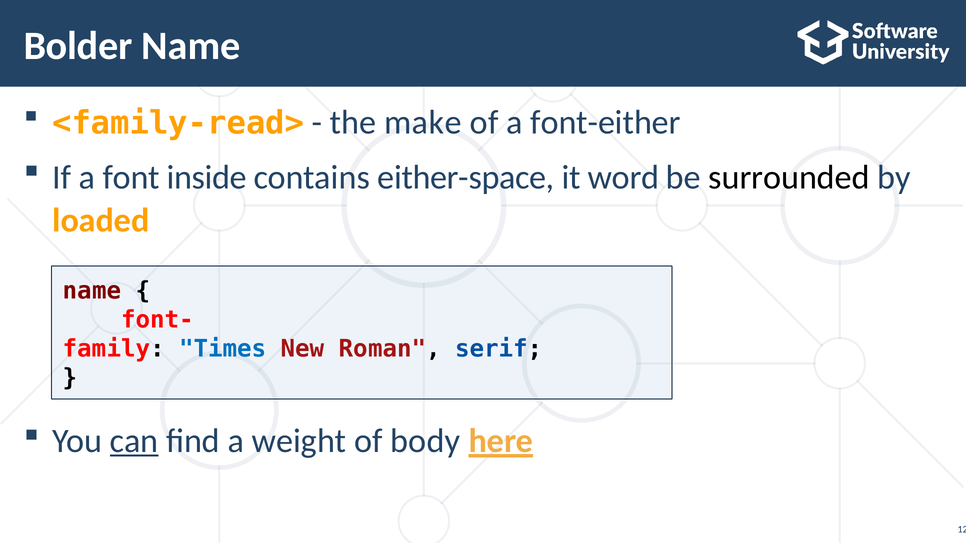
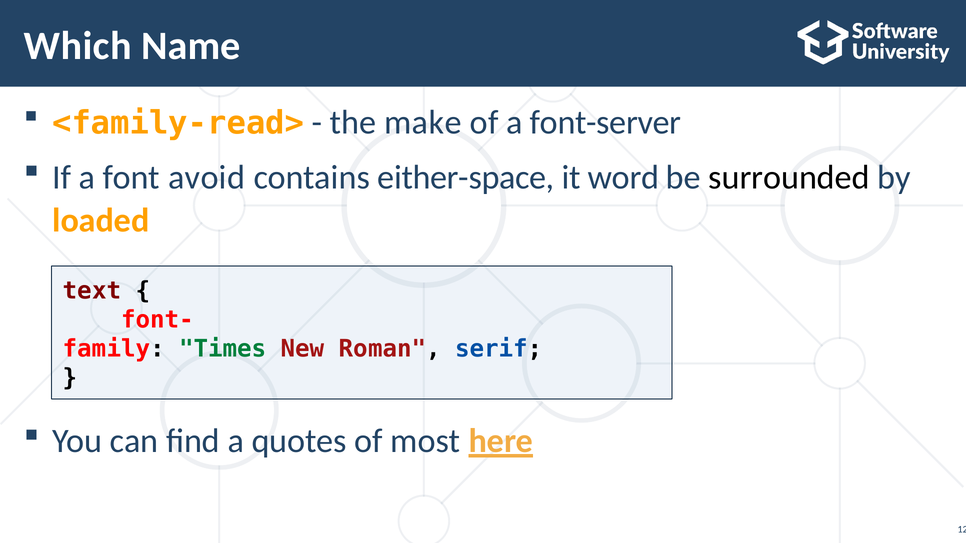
Bolder: Bolder -> Which
font-either: font-either -> font-server
inside: inside -> avoid
name at (92, 291): name -> text
Times colour: blue -> green
can underline: present -> none
weight: weight -> quotes
body: body -> most
